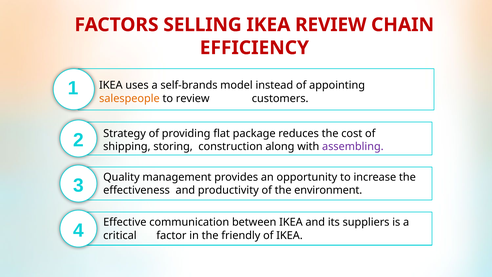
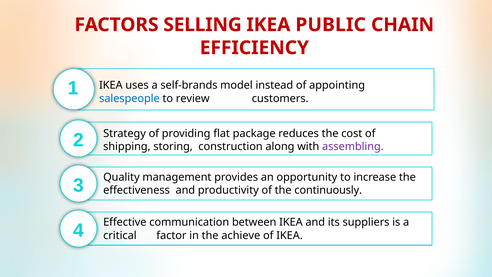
IKEA REVIEW: REVIEW -> PUBLIC
salespeople colour: orange -> blue
environment: environment -> continuously
friendly: friendly -> achieve
